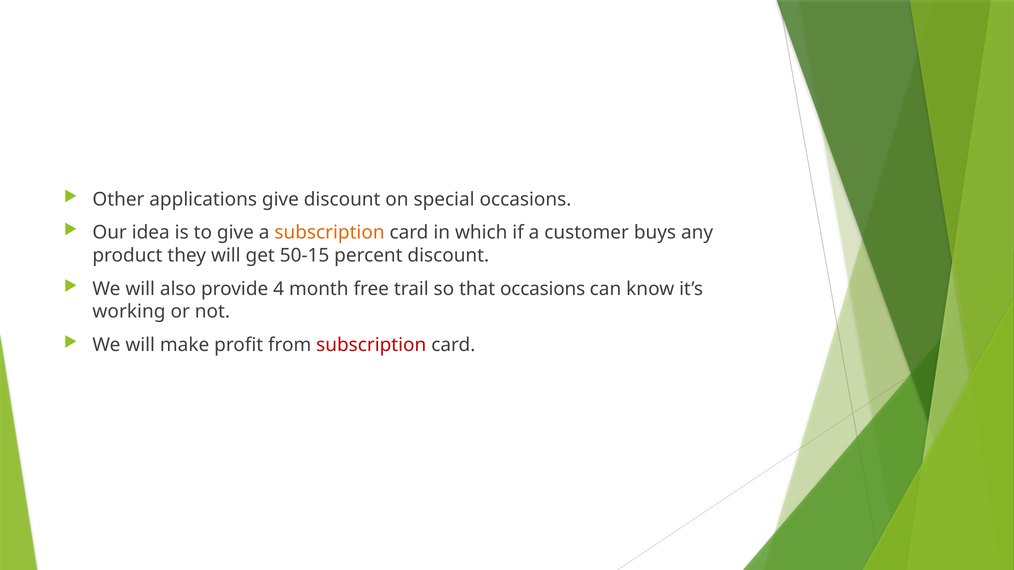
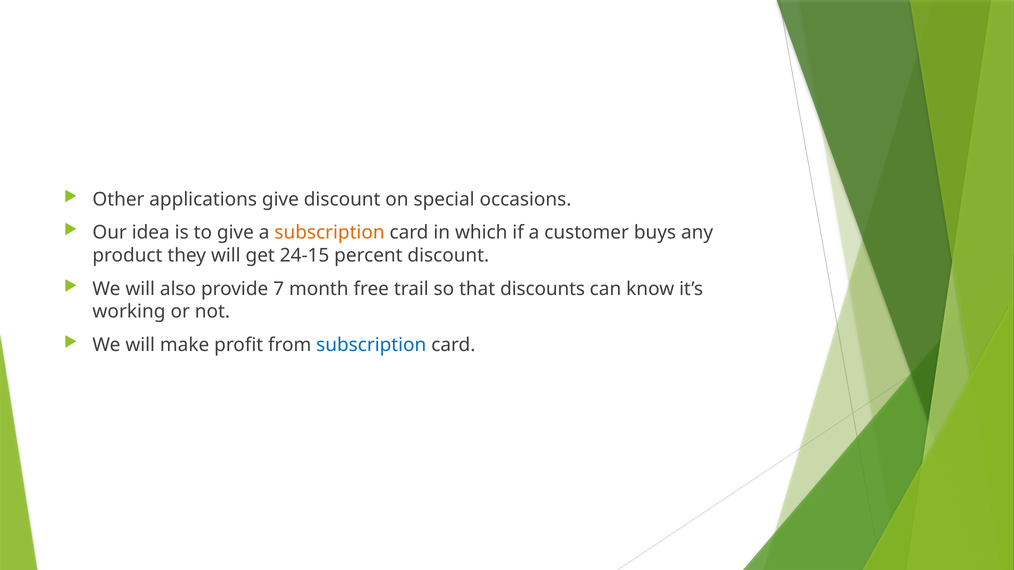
50-15: 50-15 -> 24-15
4: 4 -> 7
that occasions: occasions -> discounts
subscription at (371, 345) colour: red -> blue
